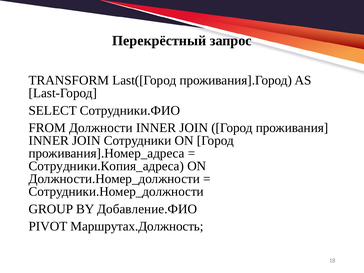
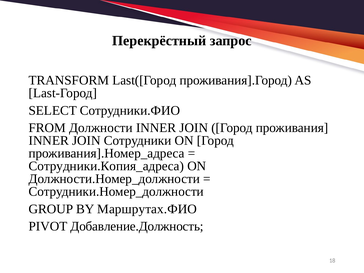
Добавление.ФИО: Добавление.ФИО -> Маршрутах.ФИО
Маршрутах.Должность: Маршрутах.Должность -> Добавление.Должность
